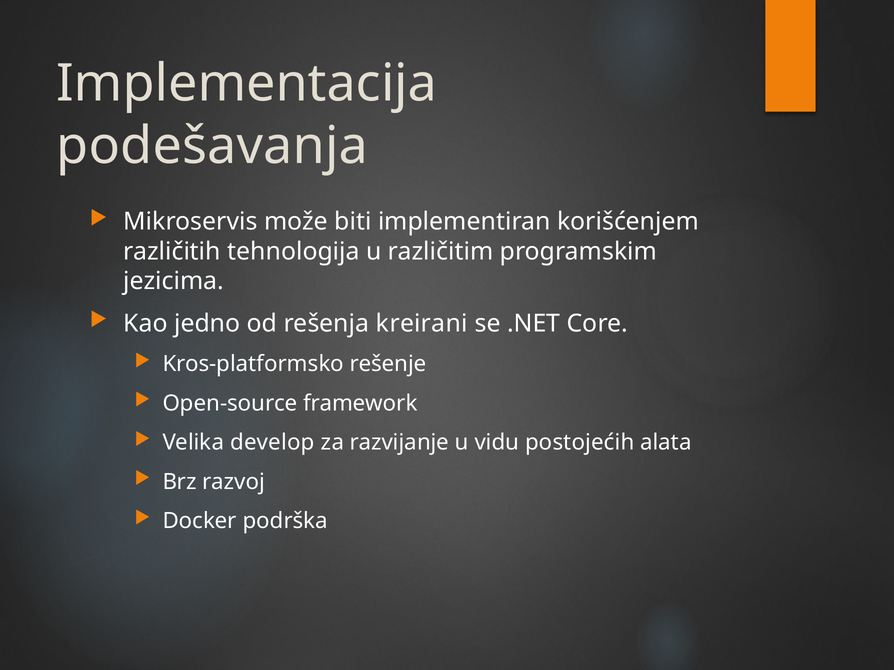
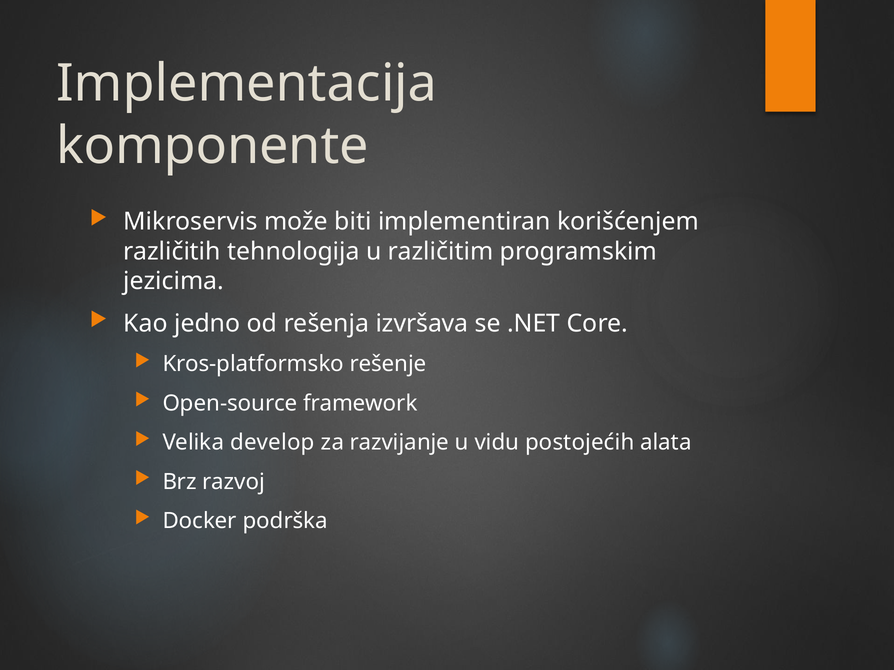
podešavanja: podešavanja -> komponente
kreirani: kreirani -> izvršava
